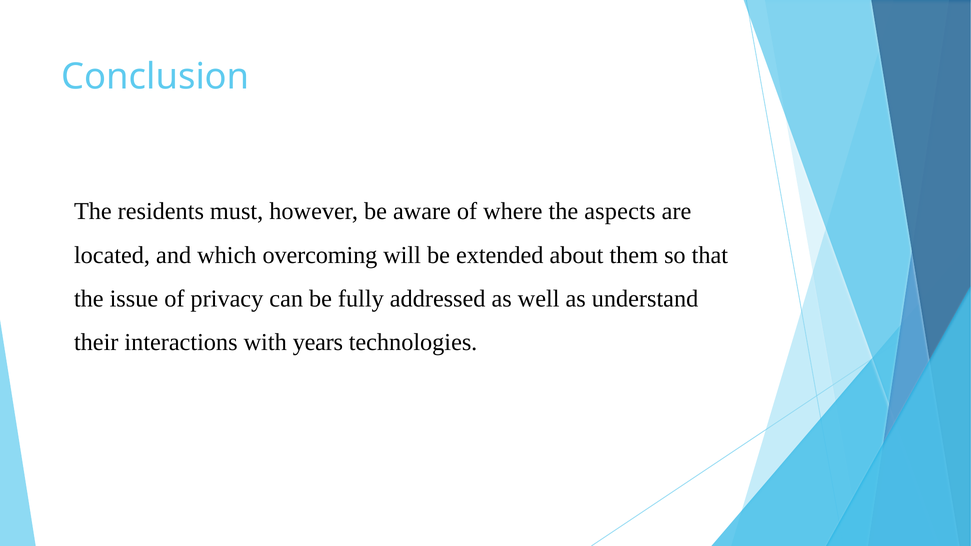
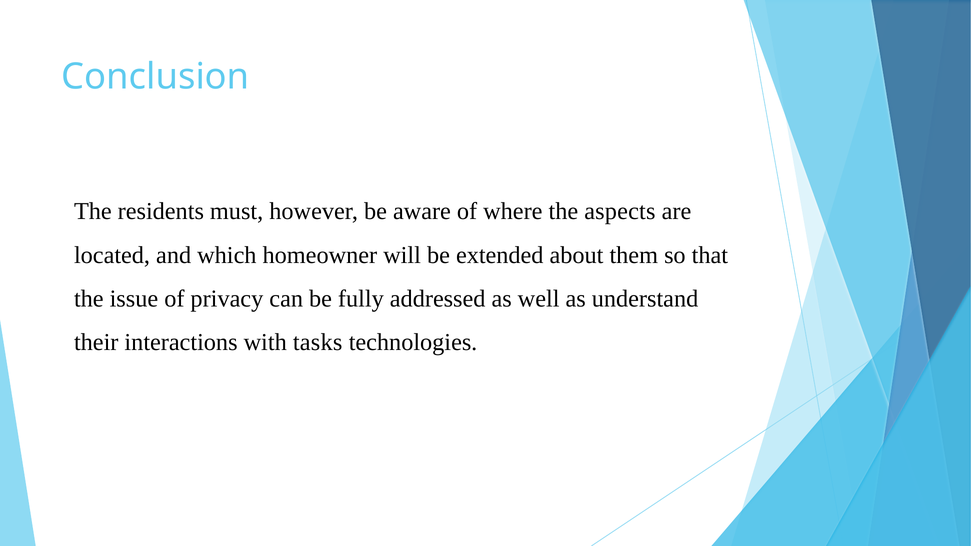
overcoming: overcoming -> homeowner
years: years -> tasks
